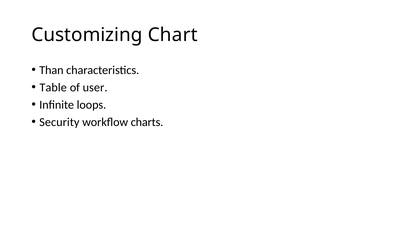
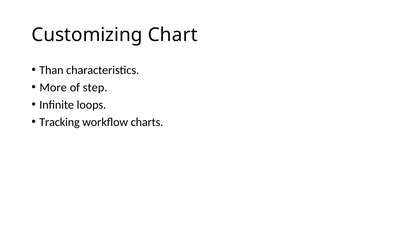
Table: Table -> More
user: user -> step
Security: Security -> Tracking
